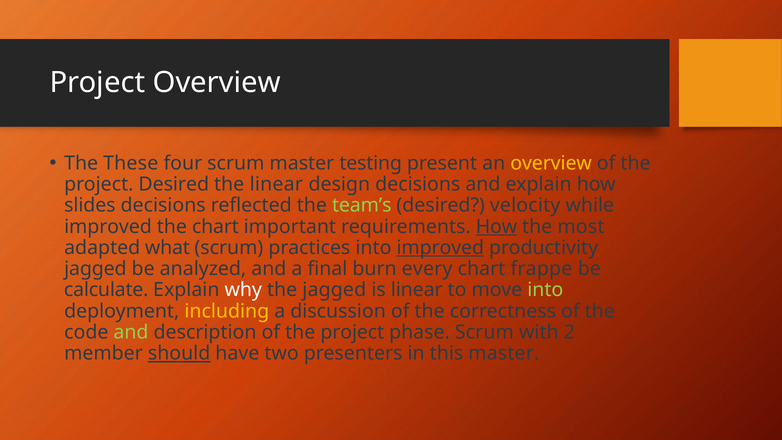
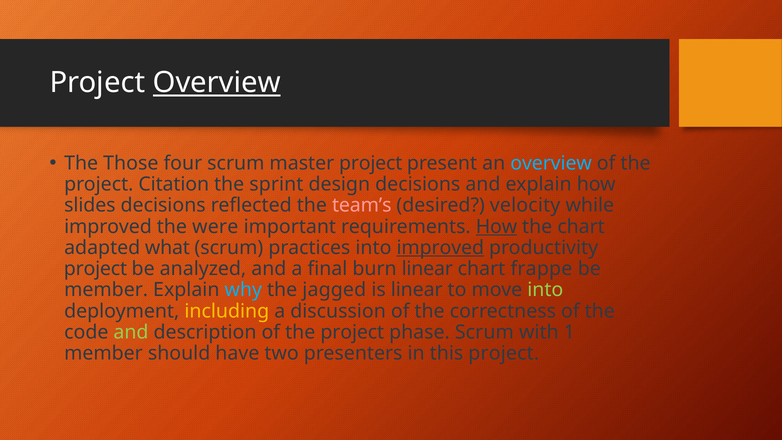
Overview at (217, 83) underline: none -> present
These: These -> Those
master testing: testing -> project
overview at (551, 163) colour: yellow -> light blue
project Desired: Desired -> Citation
the linear: linear -> sprint
team’s colour: light green -> pink
the chart: chart -> were
the most: most -> chart
jagged at (95, 269): jagged -> project
burn every: every -> linear
calculate at (106, 290): calculate -> member
why colour: white -> light blue
2: 2 -> 1
should underline: present -> none
this master: master -> project
